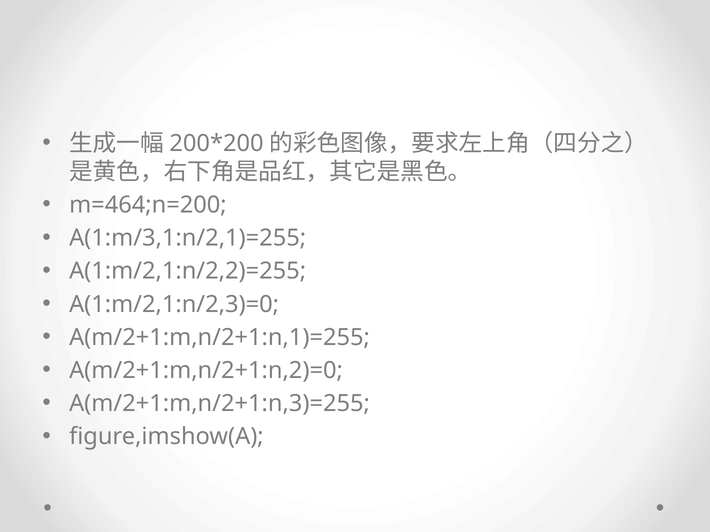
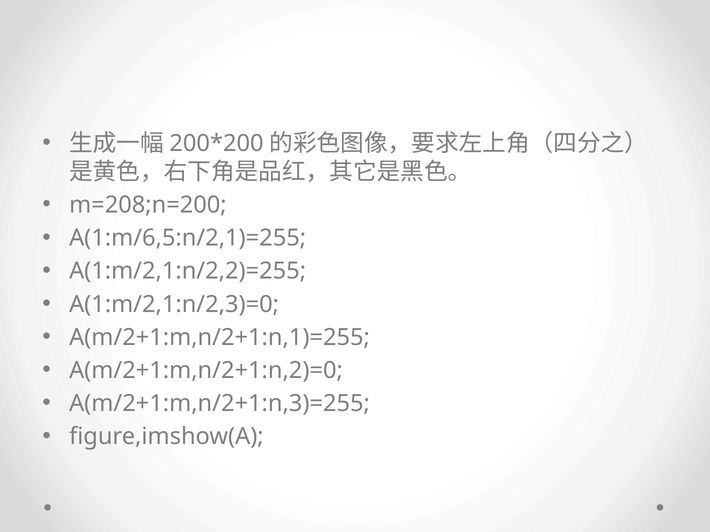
m=464;n=200: m=464;n=200 -> m=208;n=200
A(1:m/3,1:n/2,1)=255: A(1:m/3,1:n/2,1)=255 -> A(1:m/6,5:n/2,1)=255
